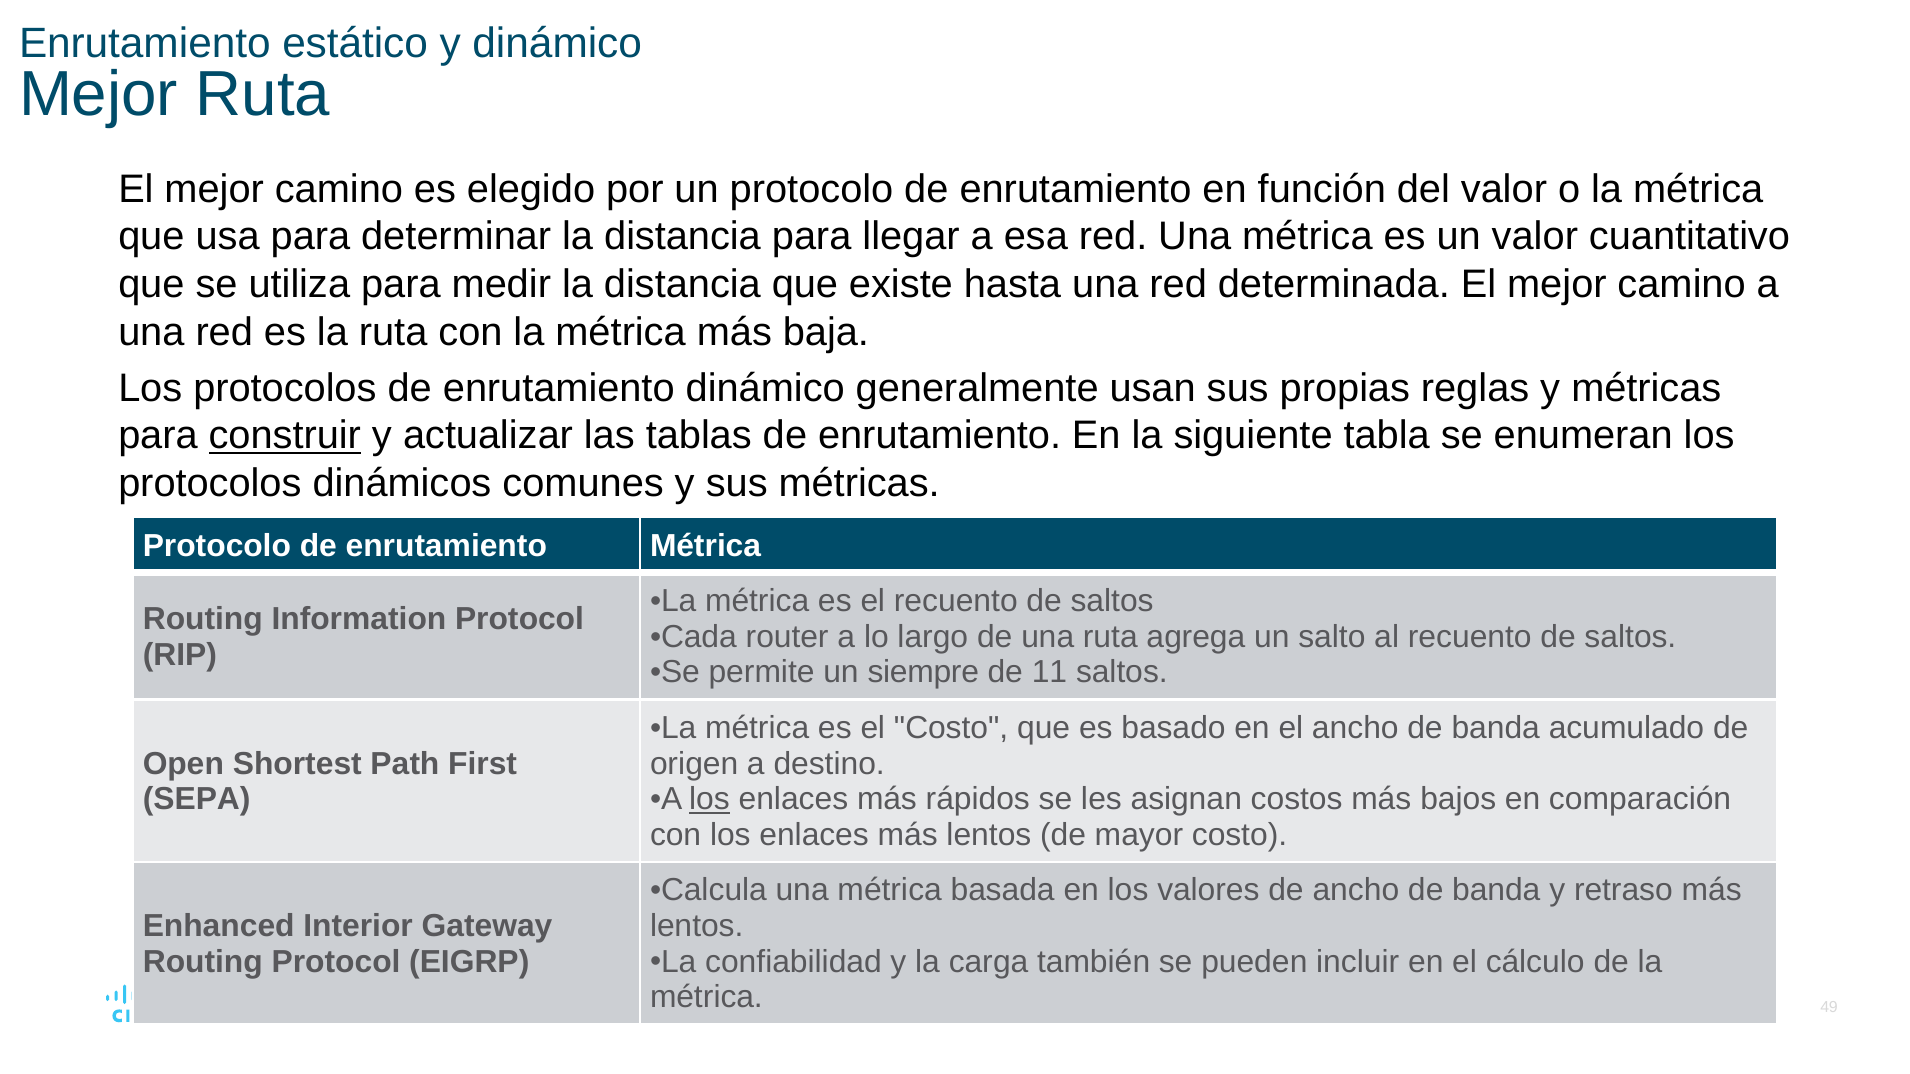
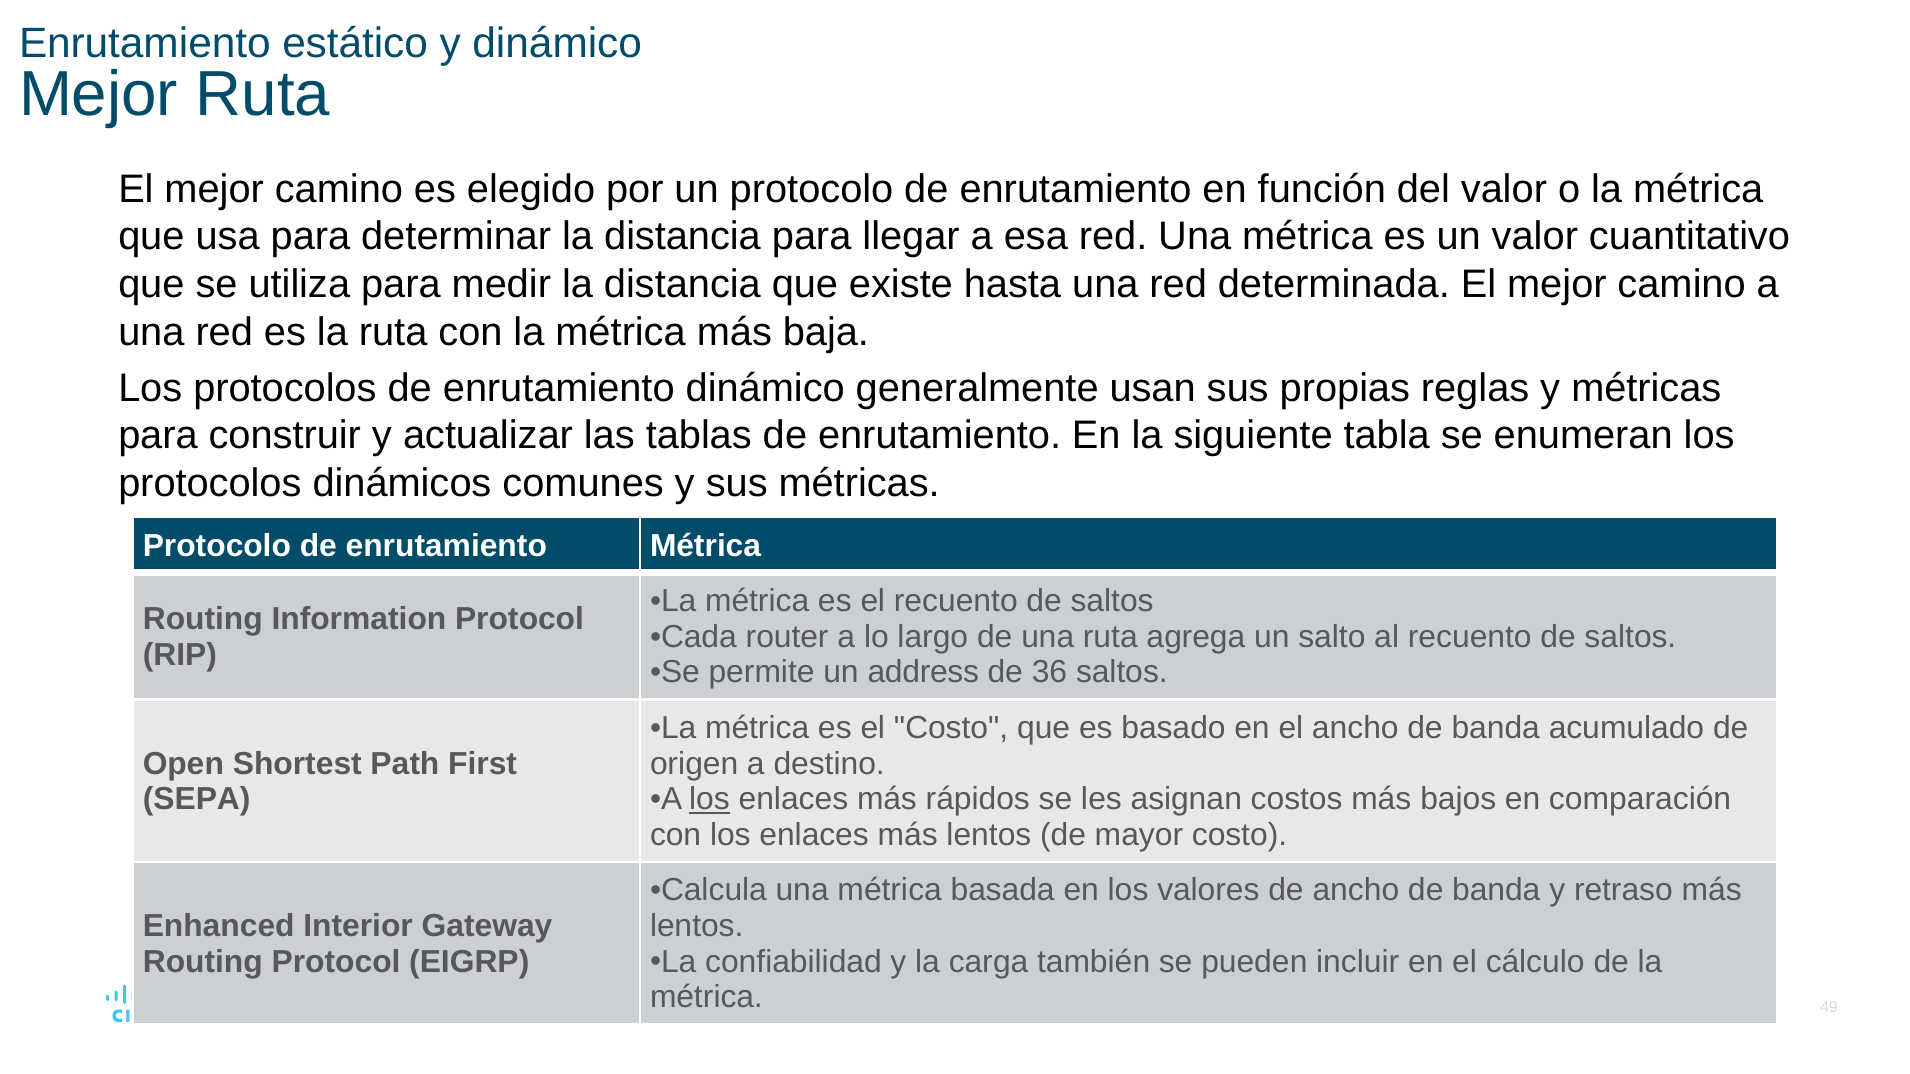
construir underline: present -> none
siempre: siempre -> address
11: 11 -> 36
